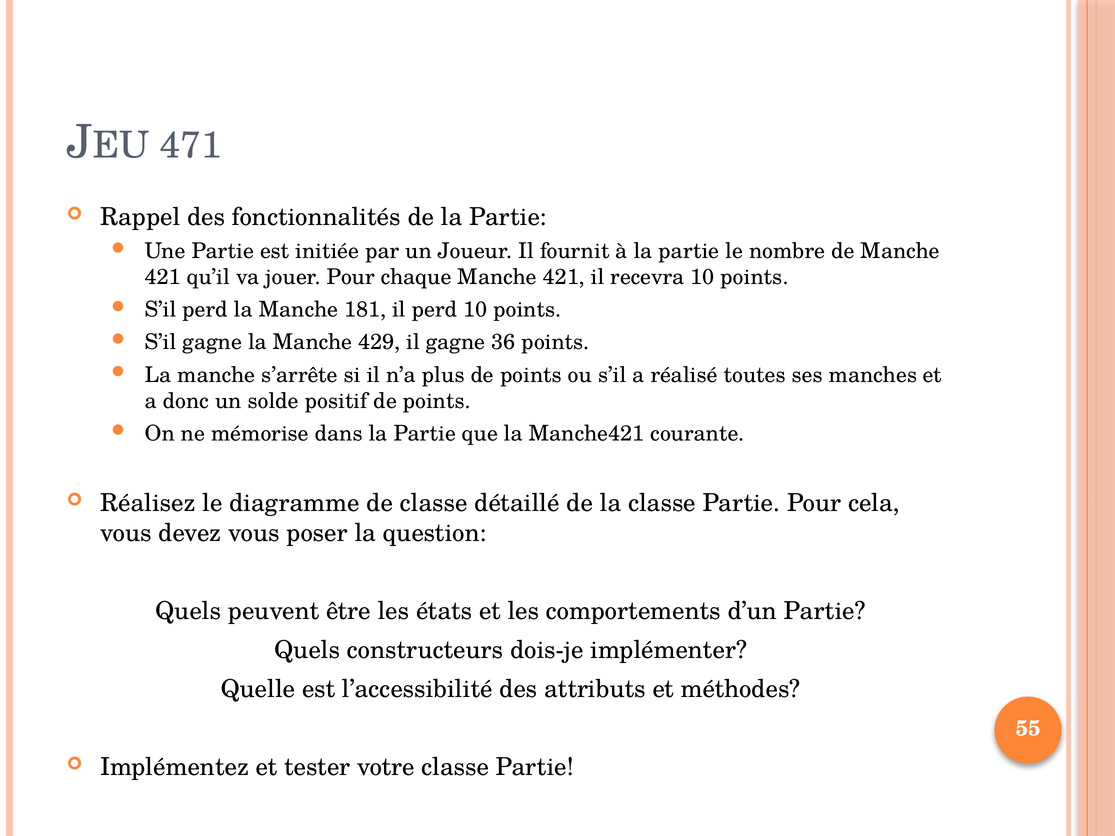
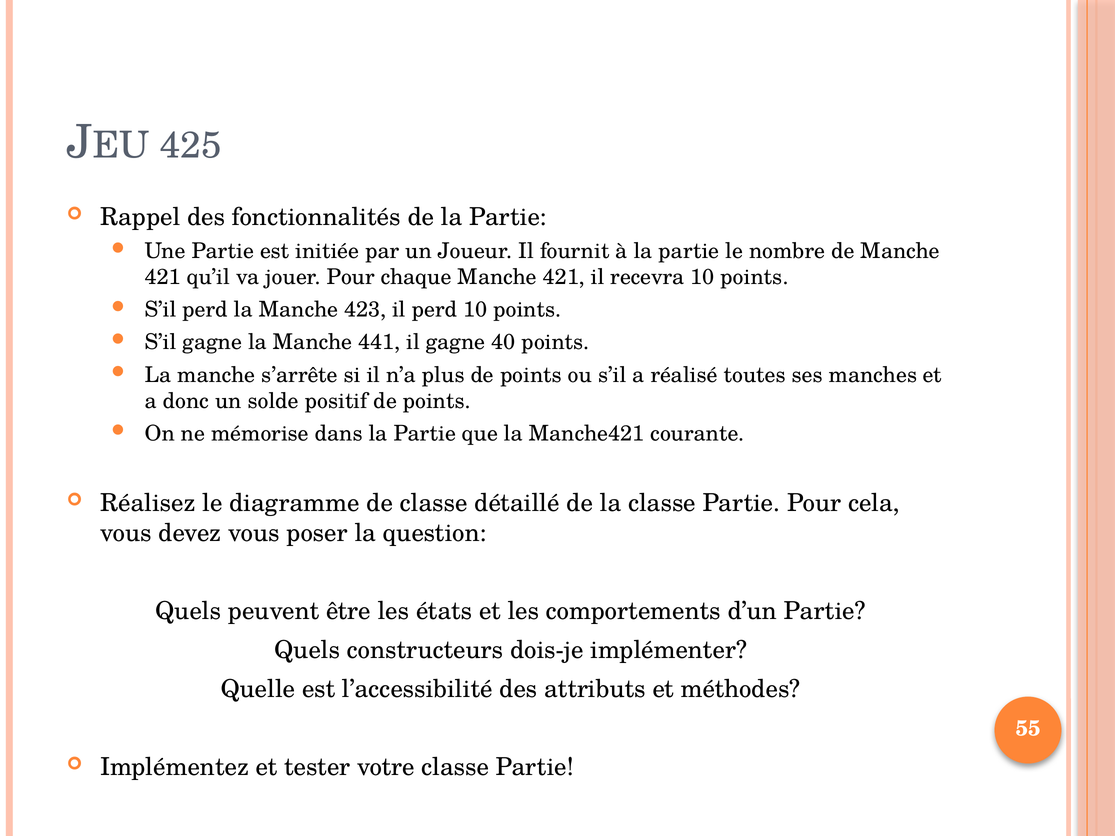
471: 471 -> 425
181: 181 -> 423
429: 429 -> 441
36: 36 -> 40
